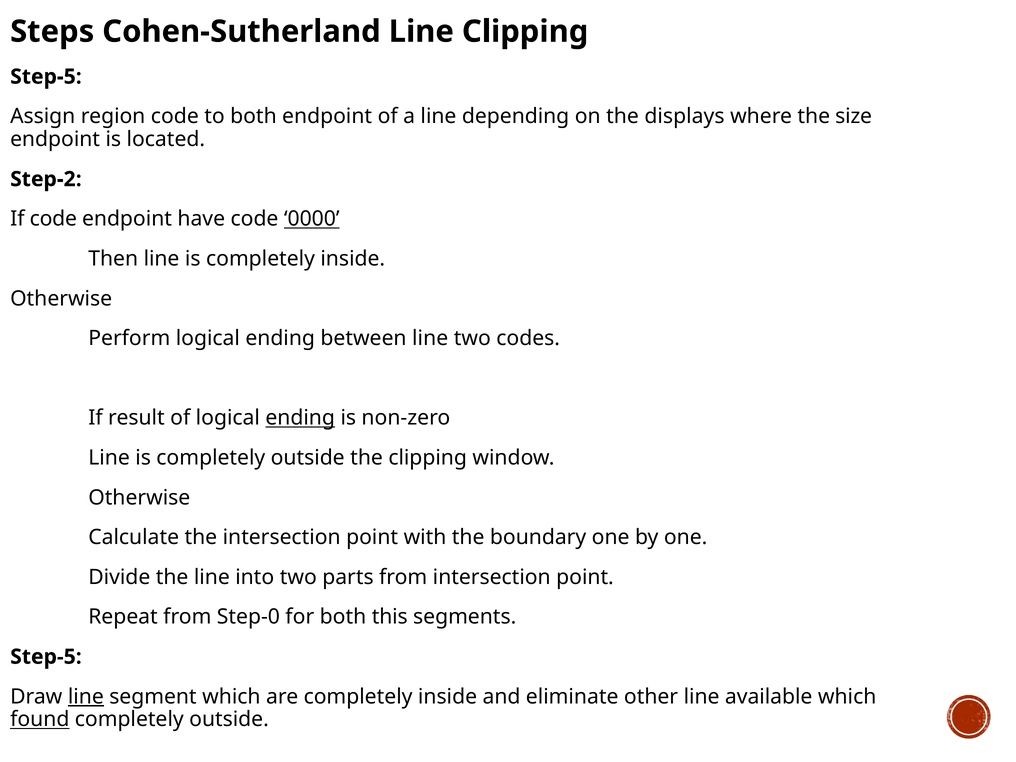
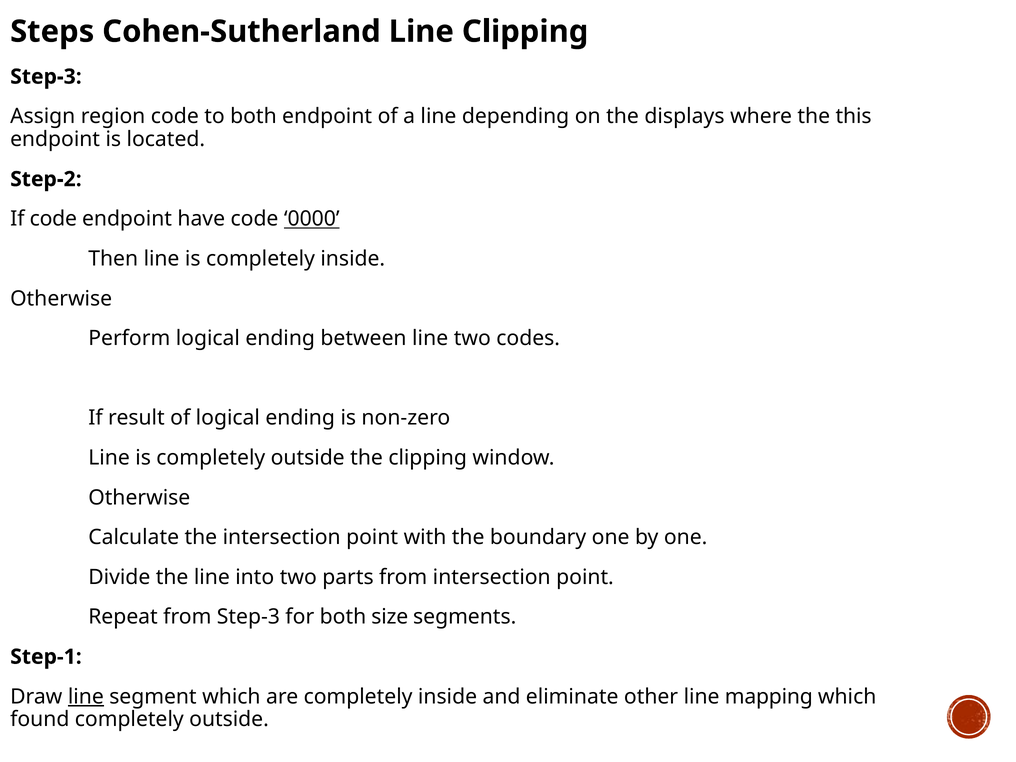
Step-5 at (46, 77): Step-5 -> Step-3
size: size -> this
ending at (300, 418) underline: present -> none
from Step-0: Step-0 -> Step-3
this: this -> size
Step-5 at (46, 657): Step-5 -> Step-1
available: available -> mapping
found underline: present -> none
